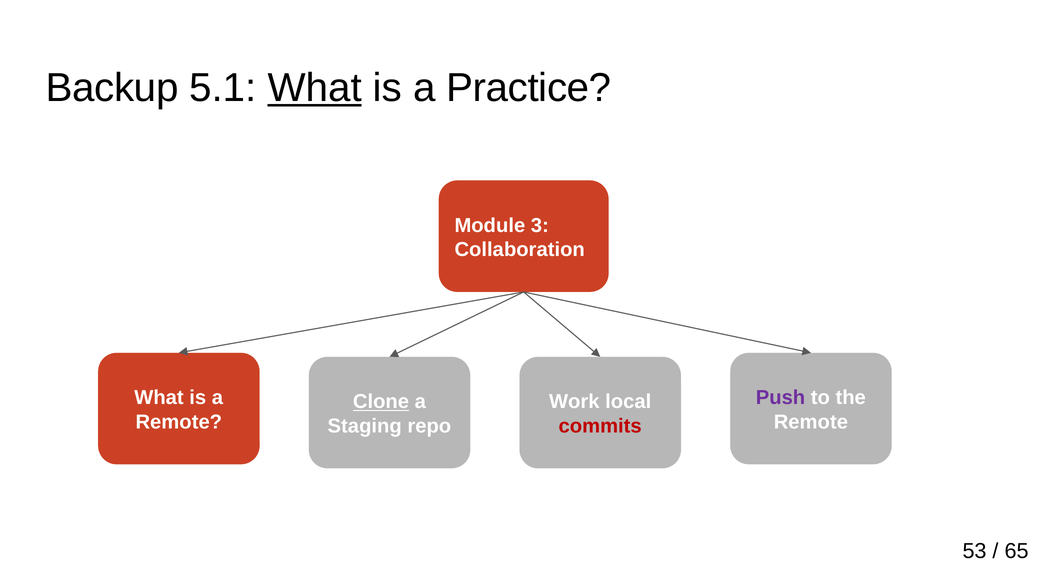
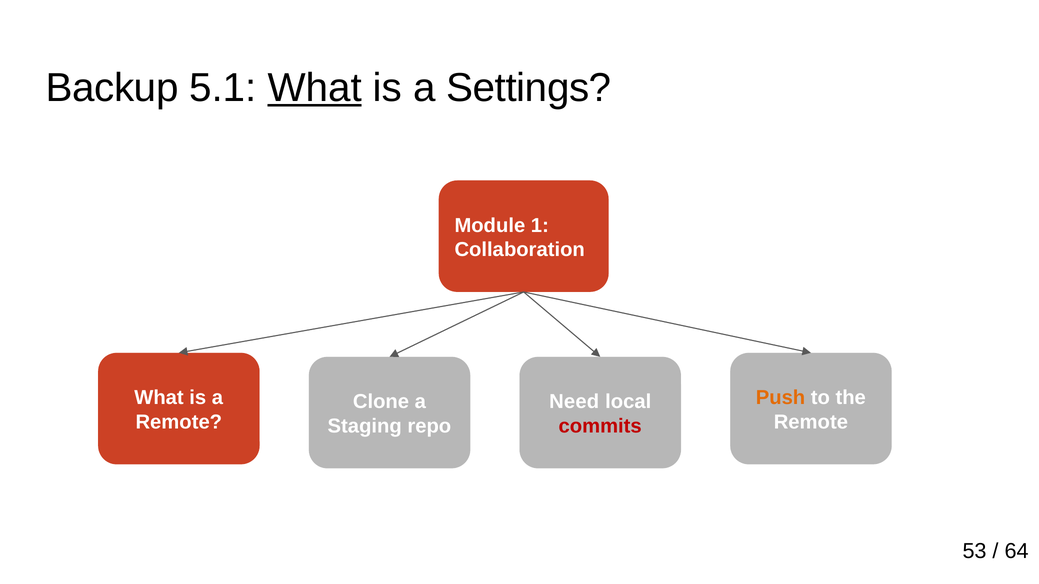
Practice: Practice -> Settings
3 at (540, 226): 3 -> 1
Push colour: purple -> orange
Clone underline: present -> none
Work: Work -> Need
65: 65 -> 64
